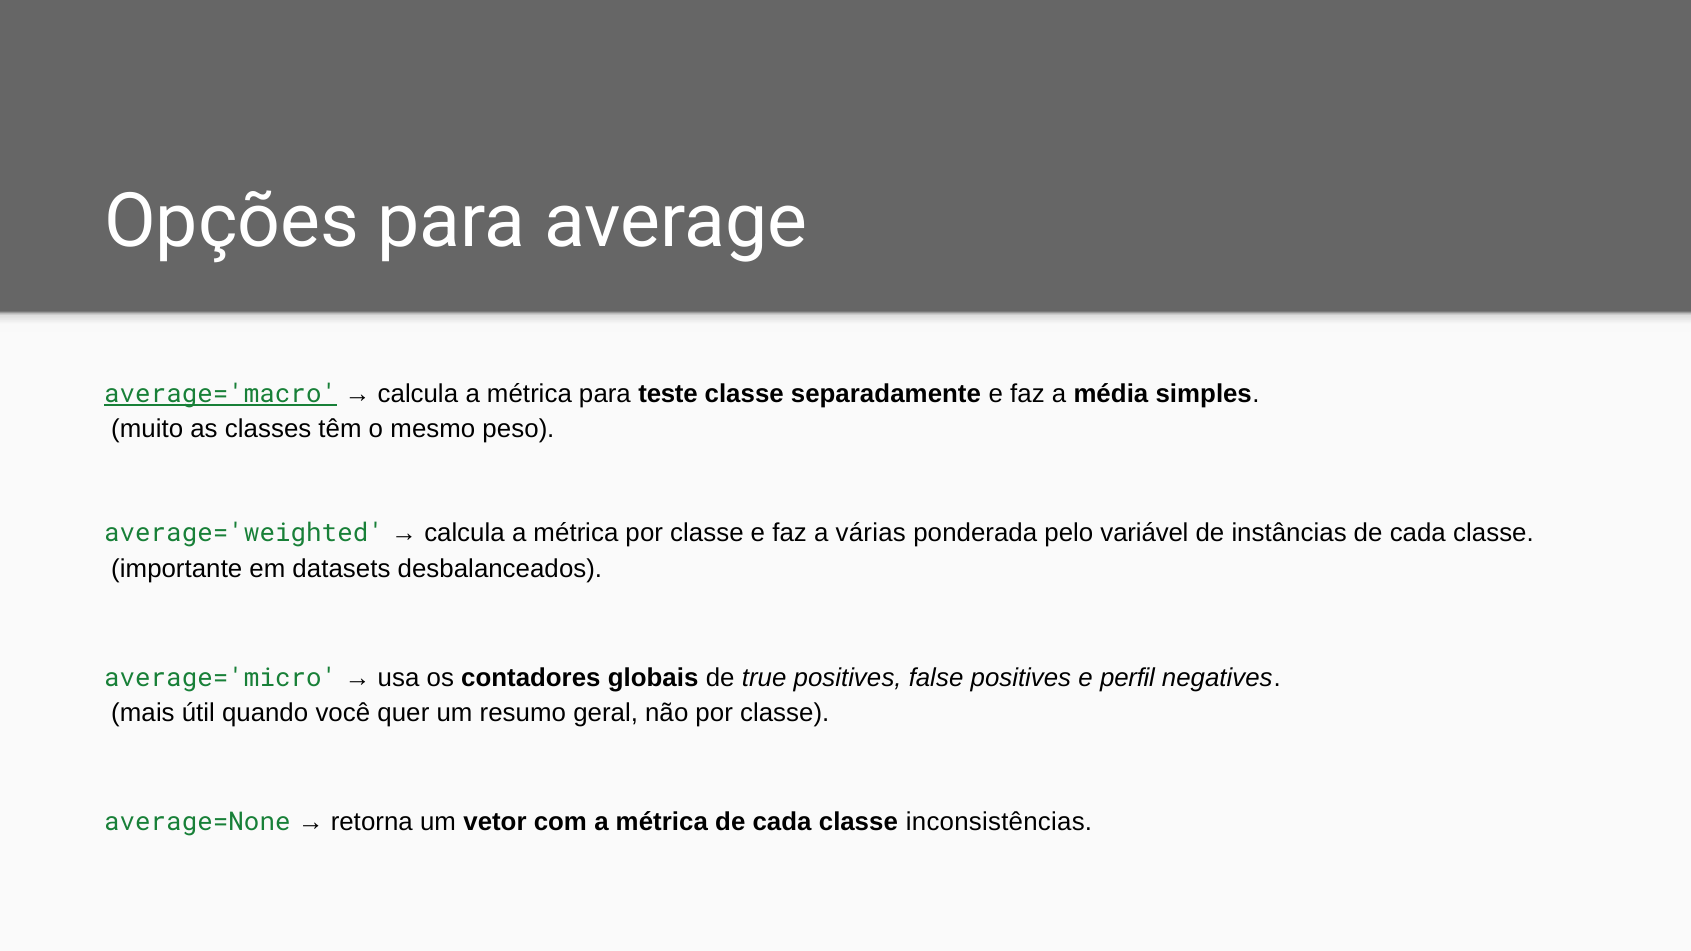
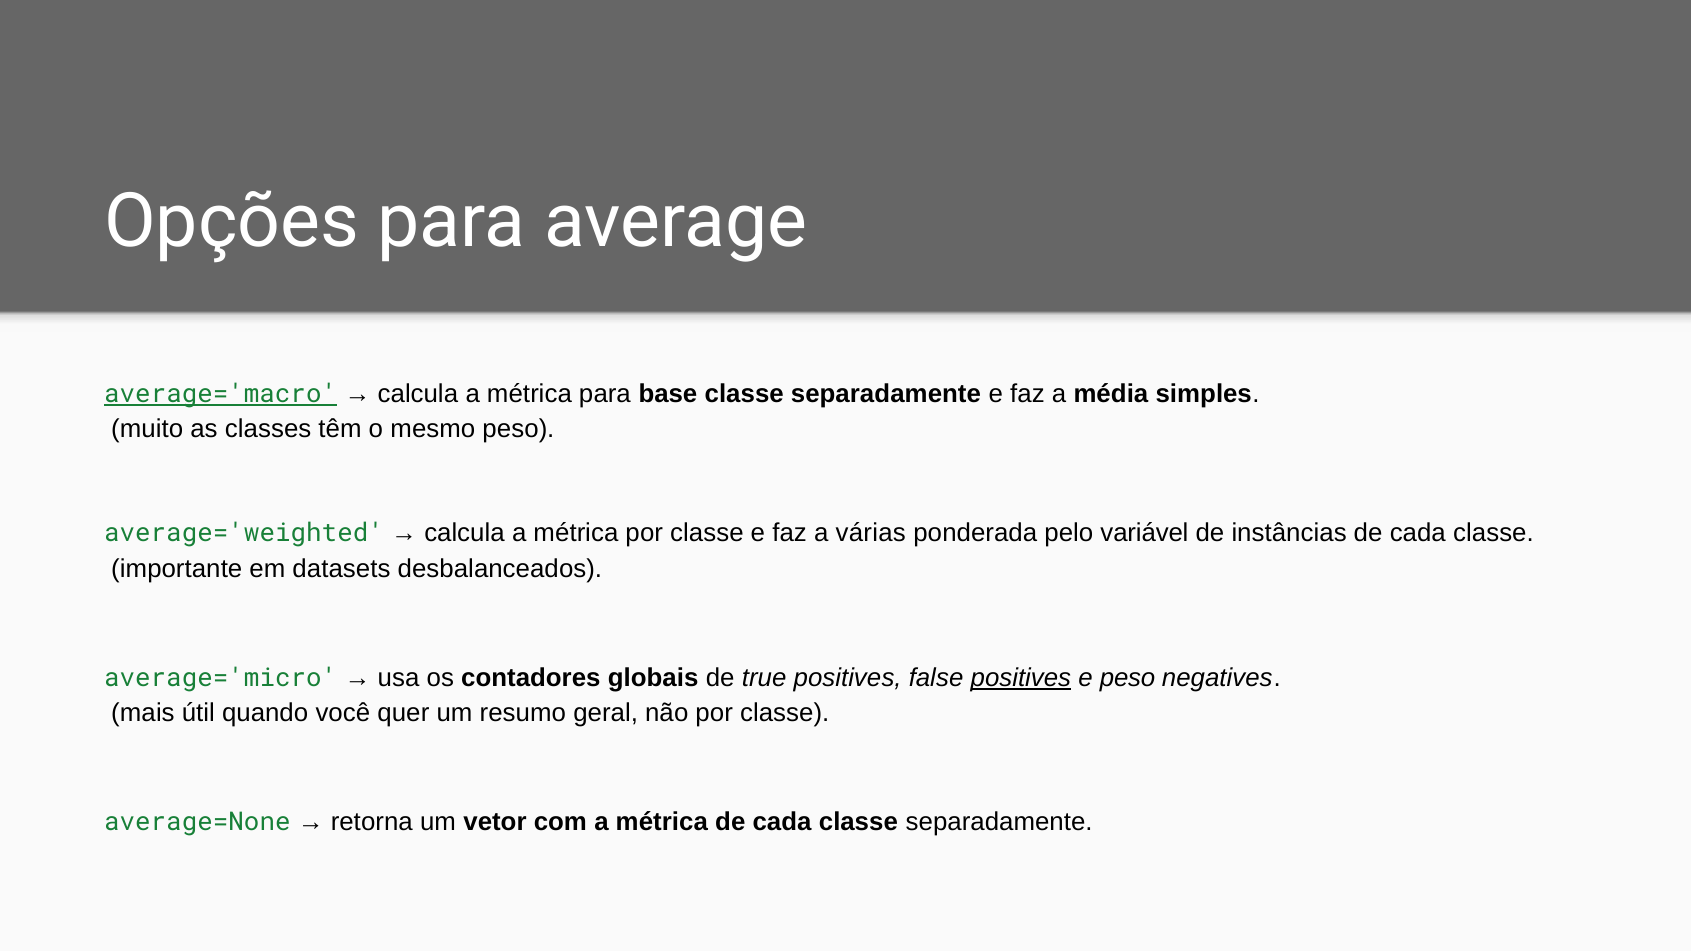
teste: teste -> base
positives at (1021, 678) underline: none -> present
e perfil: perfil -> peso
cada classe inconsistências: inconsistências -> separadamente
